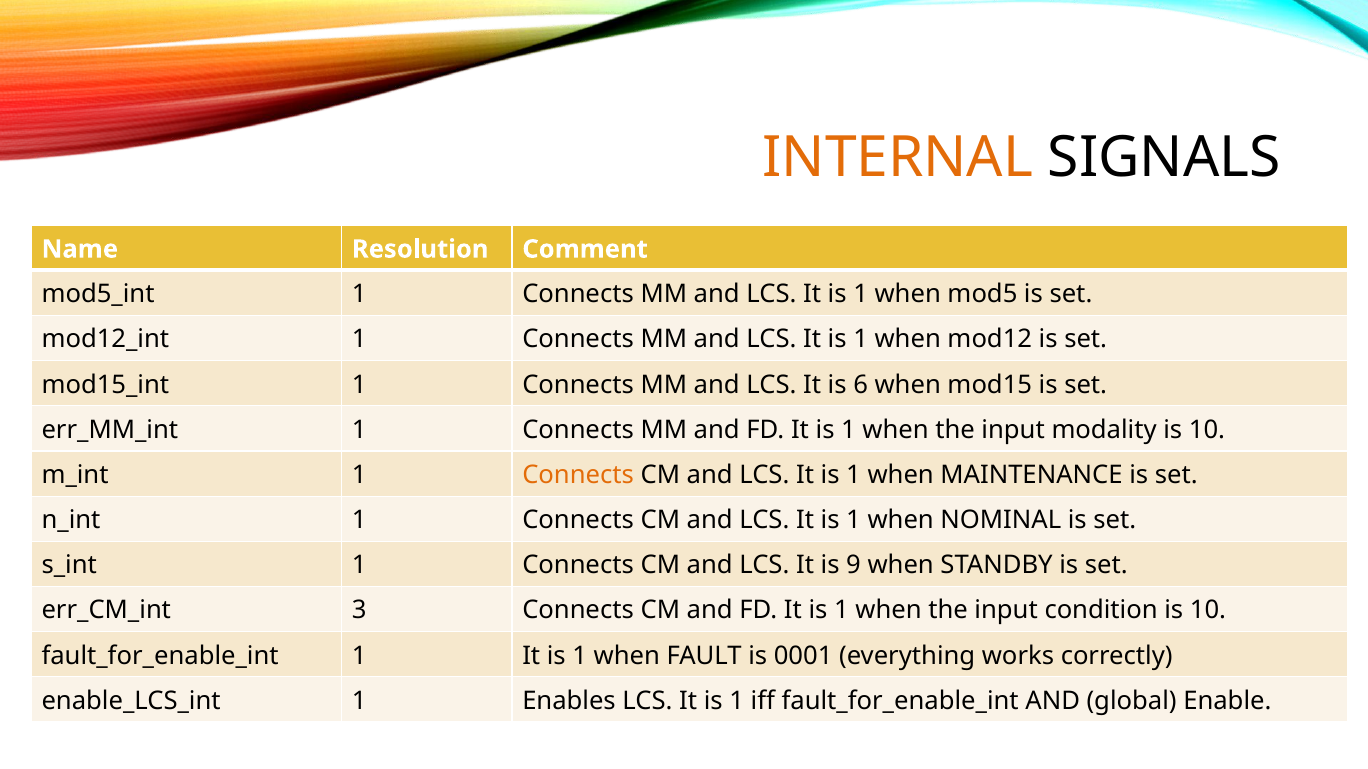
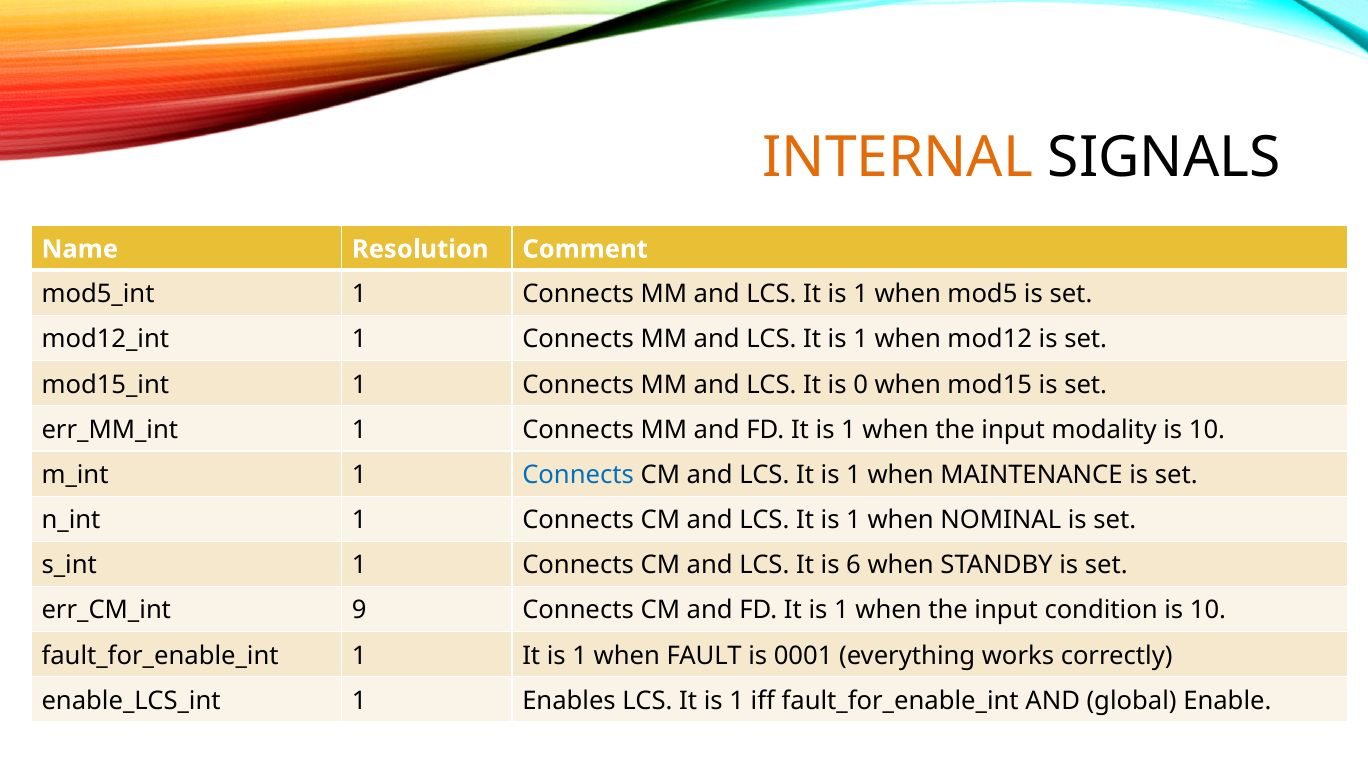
6: 6 -> 0
Connects at (578, 475) colour: orange -> blue
9: 9 -> 6
3: 3 -> 9
